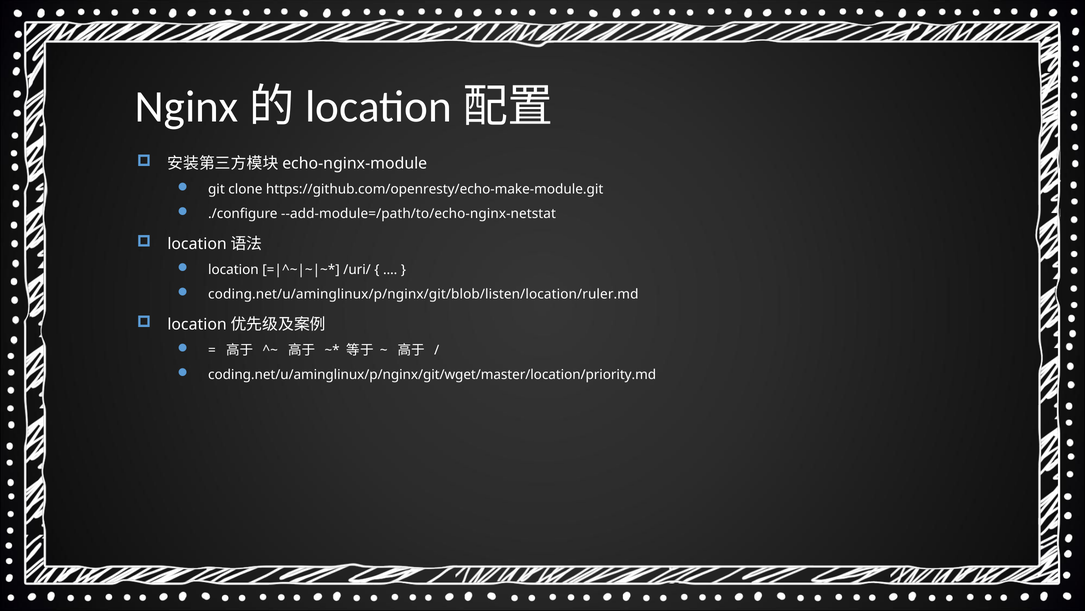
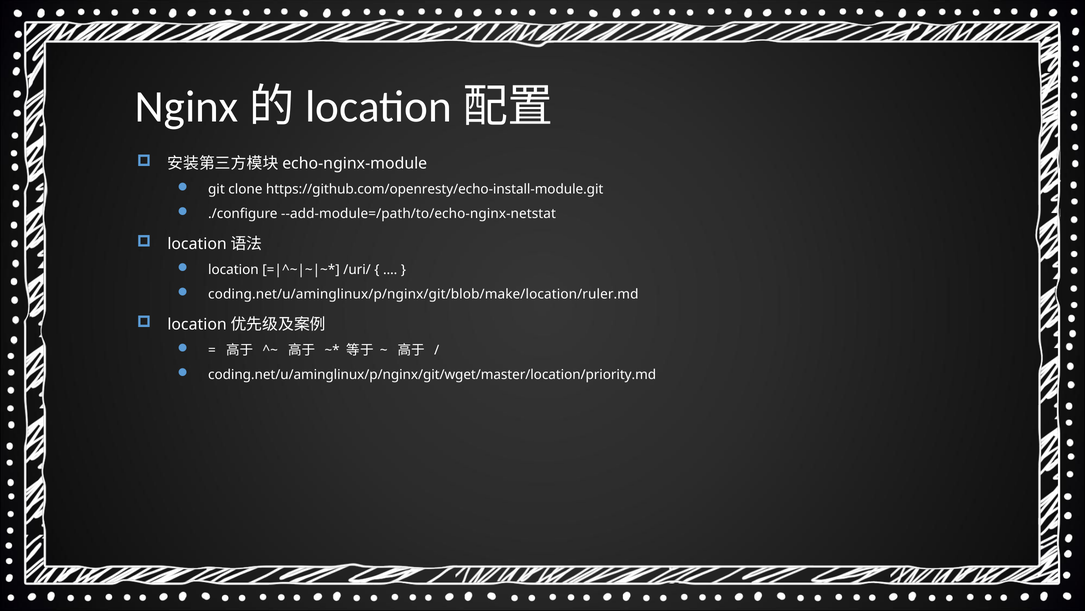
https://github.com/openresty/echo-make-module.git: https://github.com/openresty/echo-make-module.git -> https://github.com/openresty/echo-install-module.git
coding.net/u/aminglinux/p/nginx/git/blob/listen/location/ruler.md: coding.net/u/aminglinux/p/nginx/git/blob/listen/location/ruler.md -> coding.net/u/aminglinux/p/nginx/git/blob/make/location/ruler.md
